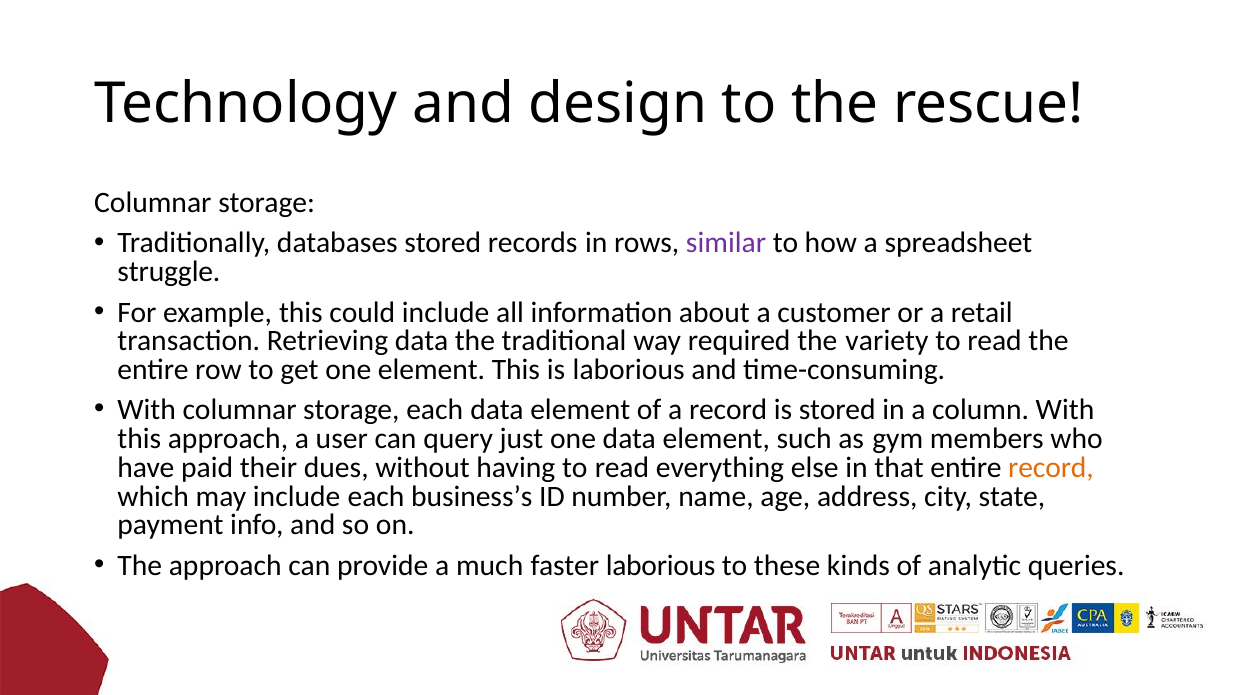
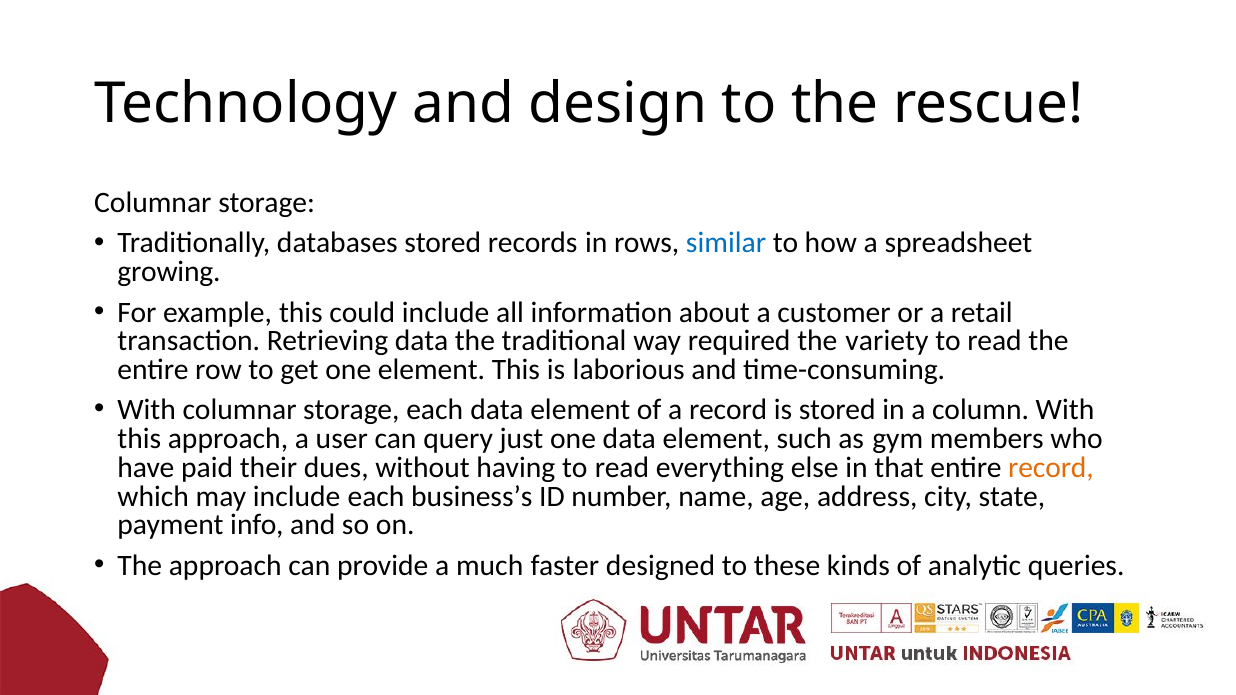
similar colour: purple -> blue
struggle: struggle -> growing
faster laborious: laborious -> designed
